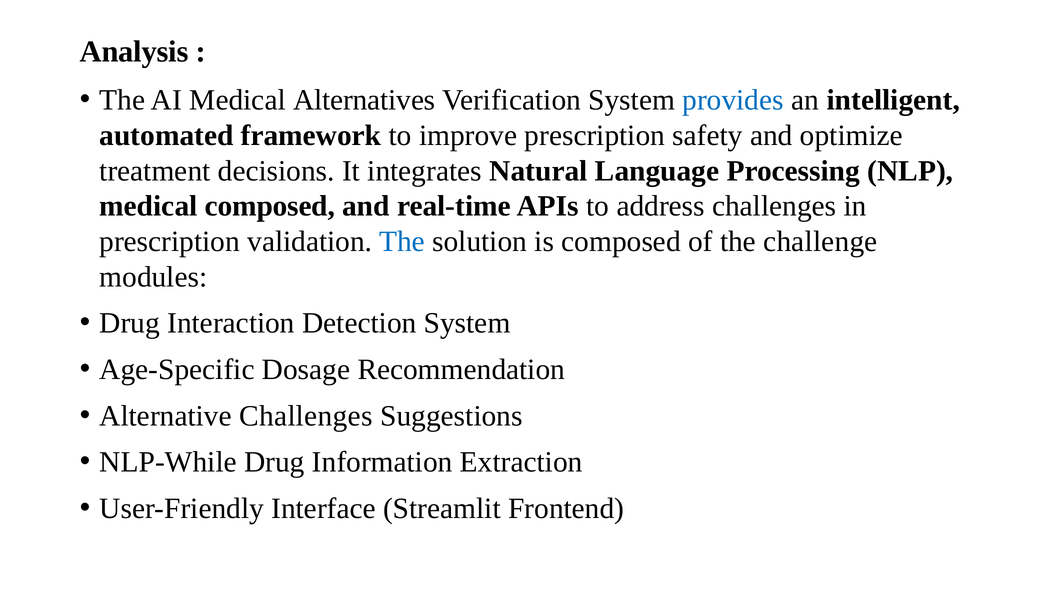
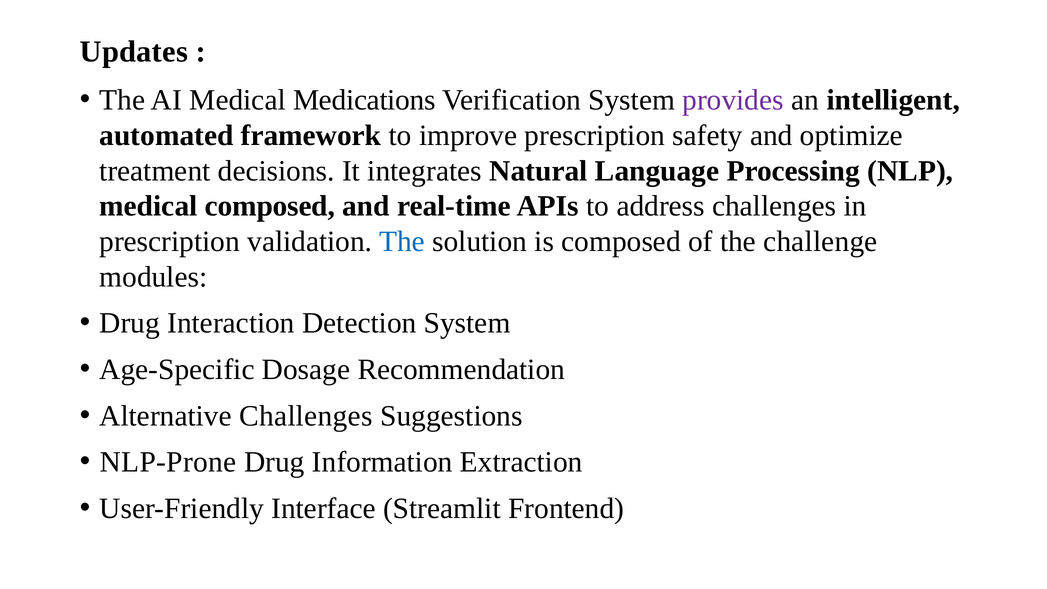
Analysis: Analysis -> Updates
Alternatives: Alternatives -> Medications
provides colour: blue -> purple
NLP-While: NLP-While -> NLP-Prone
